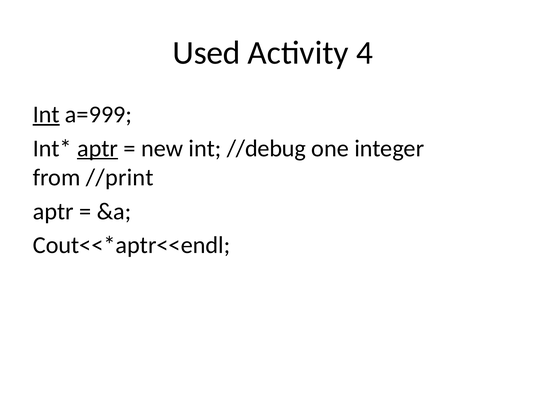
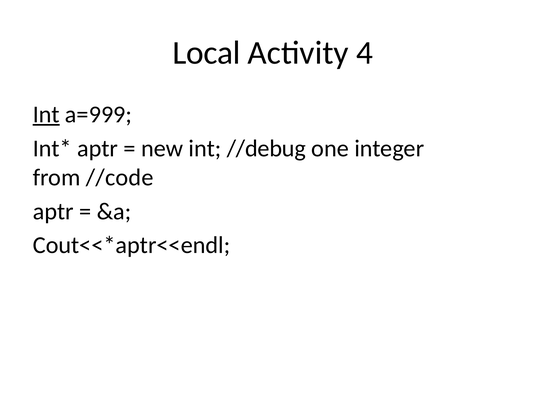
Used: Used -> Local
aptr at (98, 149) underline: present -> none
//print: //print -> //code
